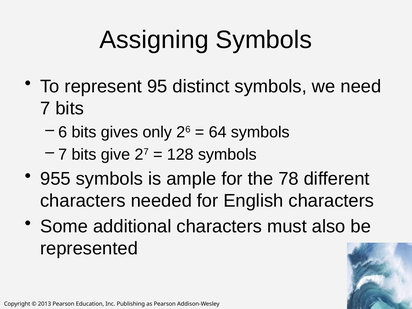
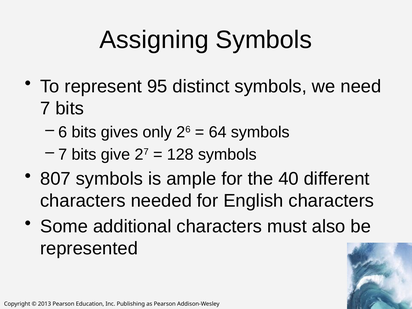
955: 955 -> 807
78: 78 -> 40
